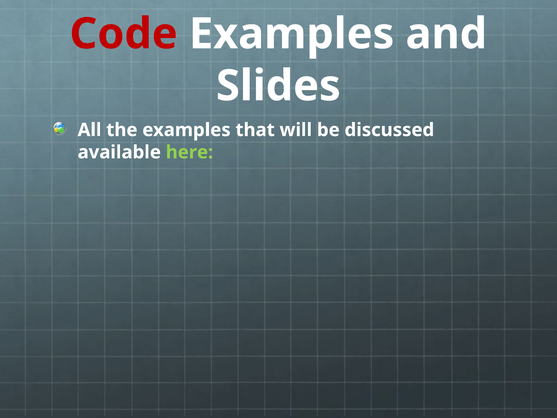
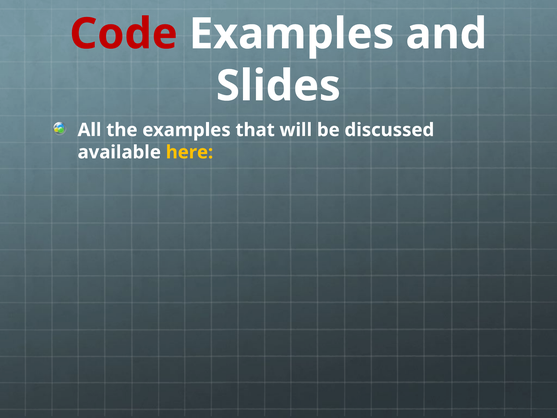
here colour: light green -> yellow
